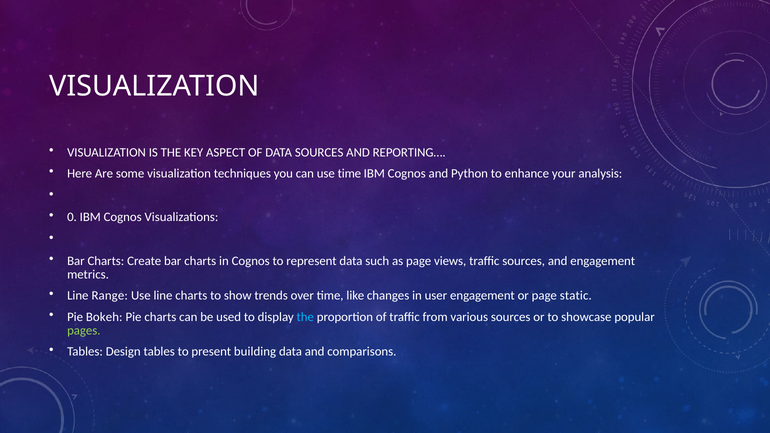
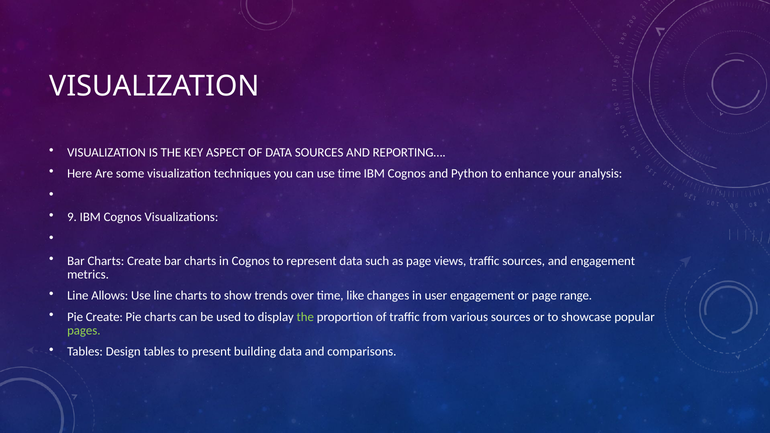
0: 0 -> 9
Range: Range -> Allows
static: static -> range
Pie Bokeh: Bokeh -> Create
the at (305, 317) colour: light blue -> light green
